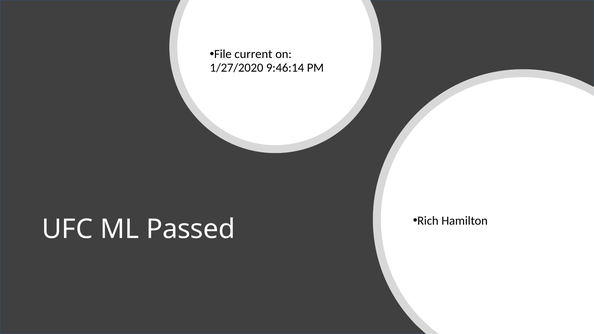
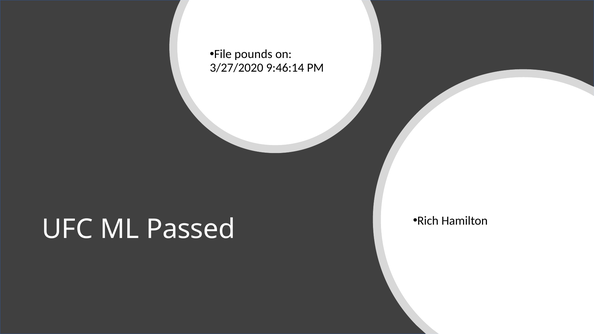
current: current -> pounds
1/27/2020: 1/27/2020 -> 3/27/2020
